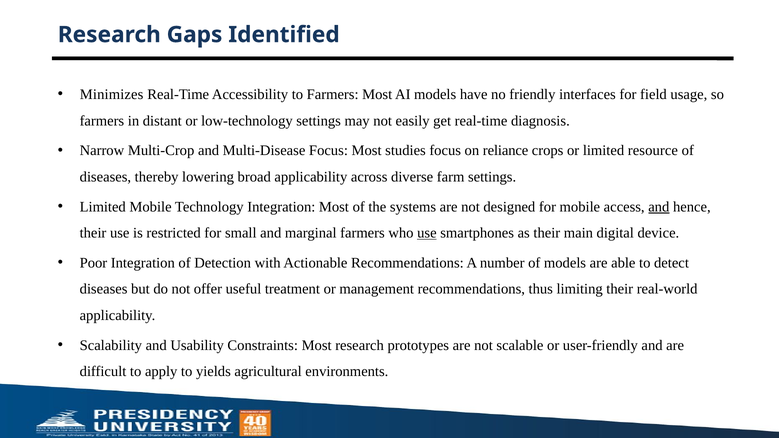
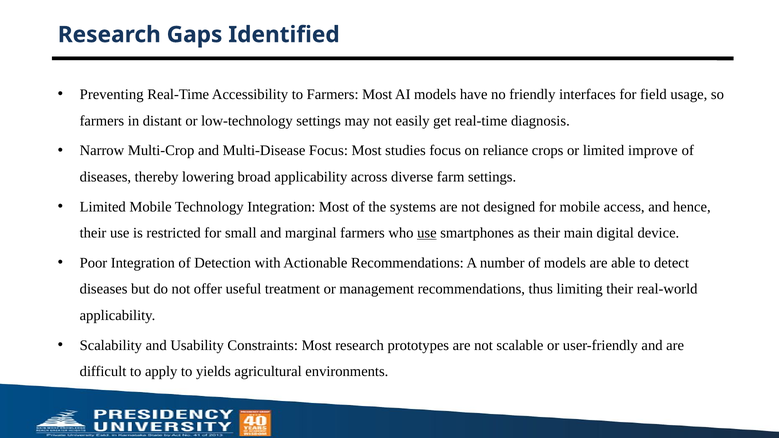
Minimizes: Minimizes -> Preventing
resource: resource -> improve
and at (659, 207) underline: present -> none
